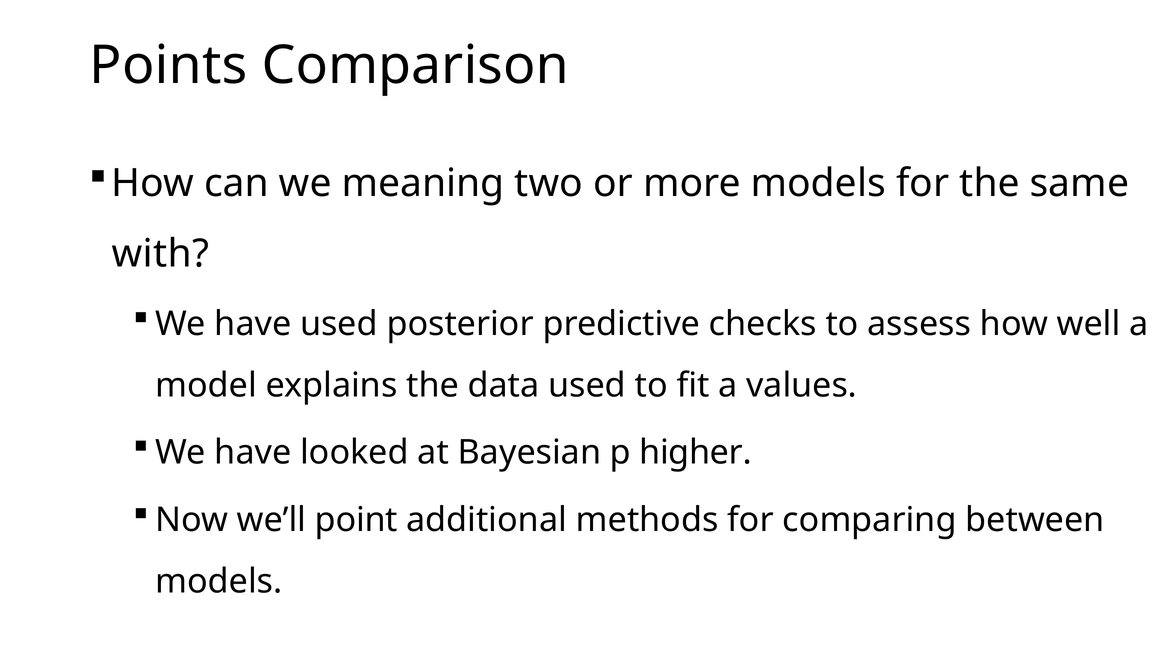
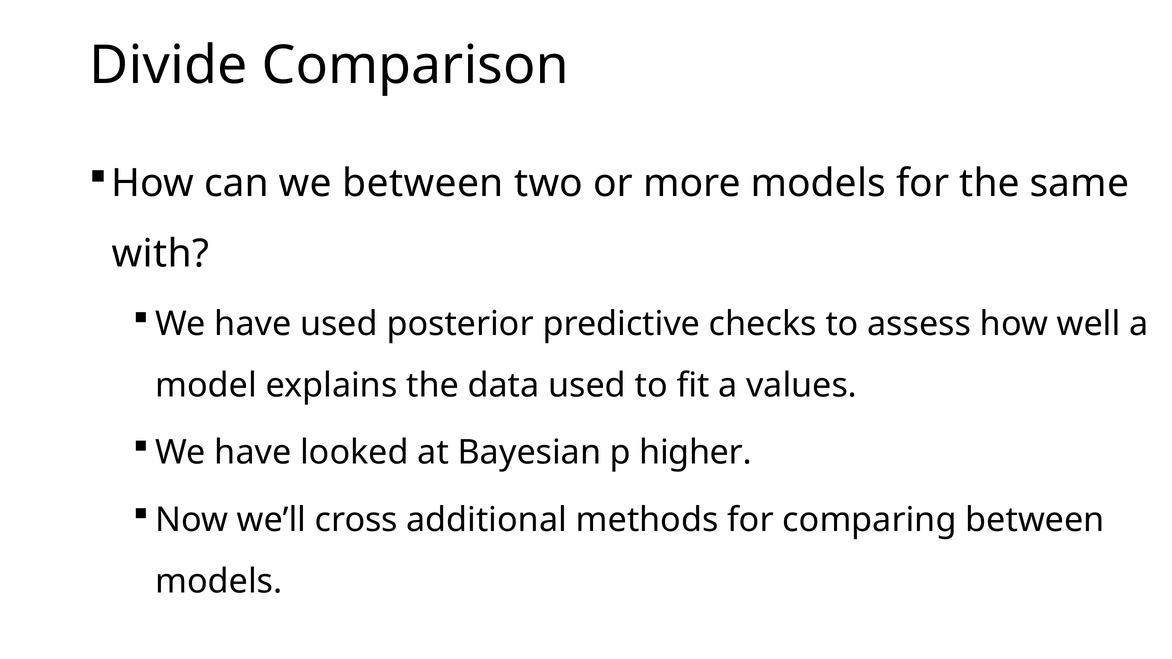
Points: Points -> Divide
we meaning: meaning -> between
point: point -> cross
